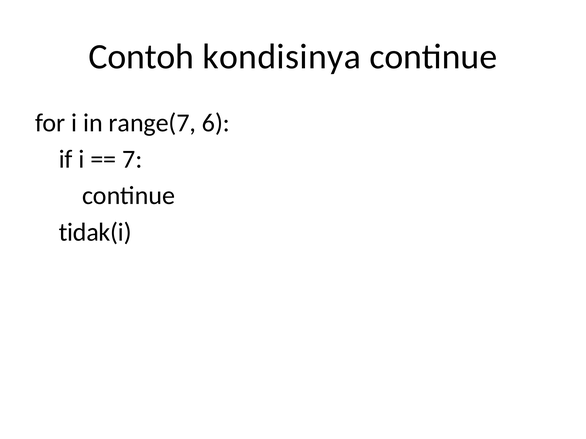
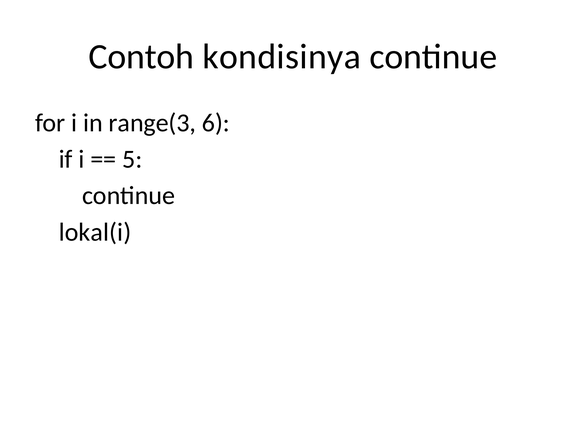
range(7: range(7 -> range(3
7: 7 -> 5
tidak(i: tidak(i -> lokal(i
